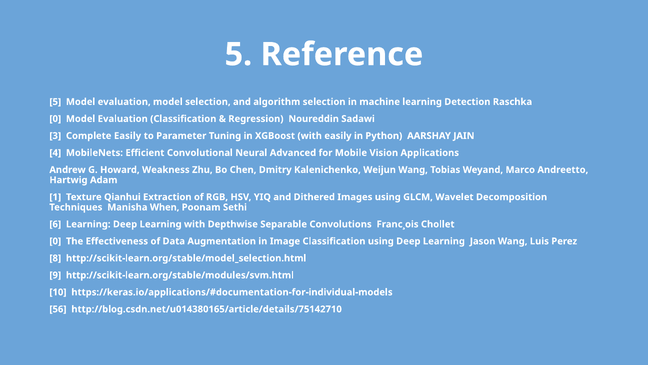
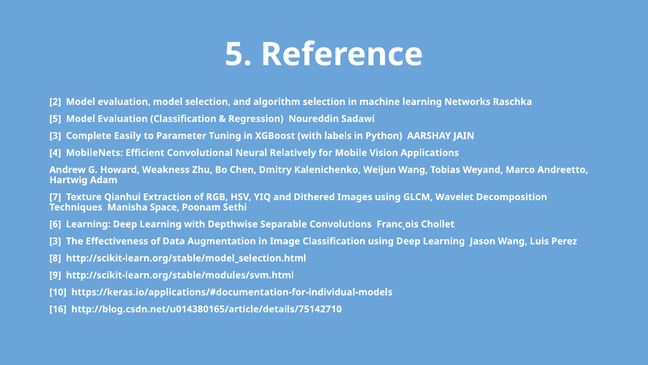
5 at (55, 102): 5 -> 2
Detection: Detection -> Networks
0 at (55, 119): 0 -> 5
with easily: easily -> labels
Advanced: Advanced -> Relatively
1: 1 -> 7
When: When -> Space
0 at (55, 241): 0 -> 3
56: 56 -> 16
